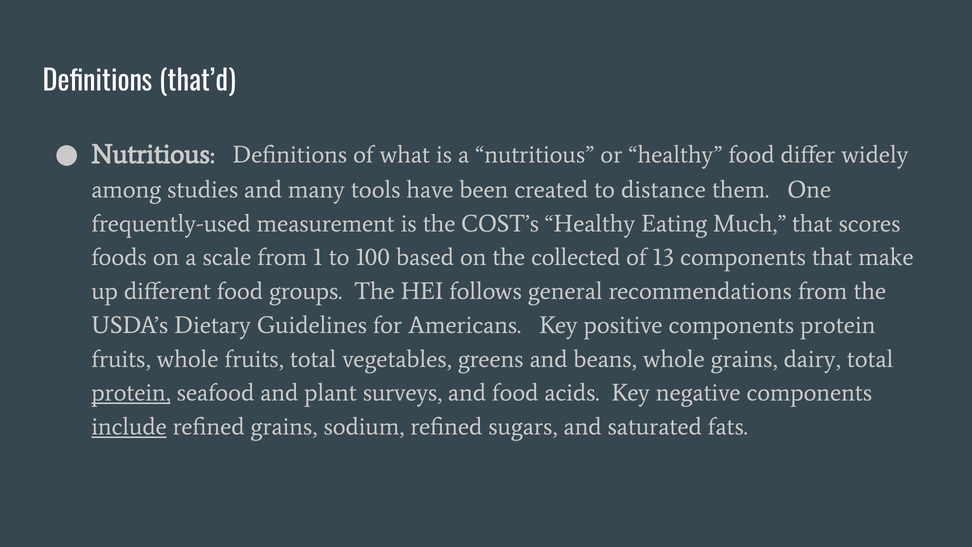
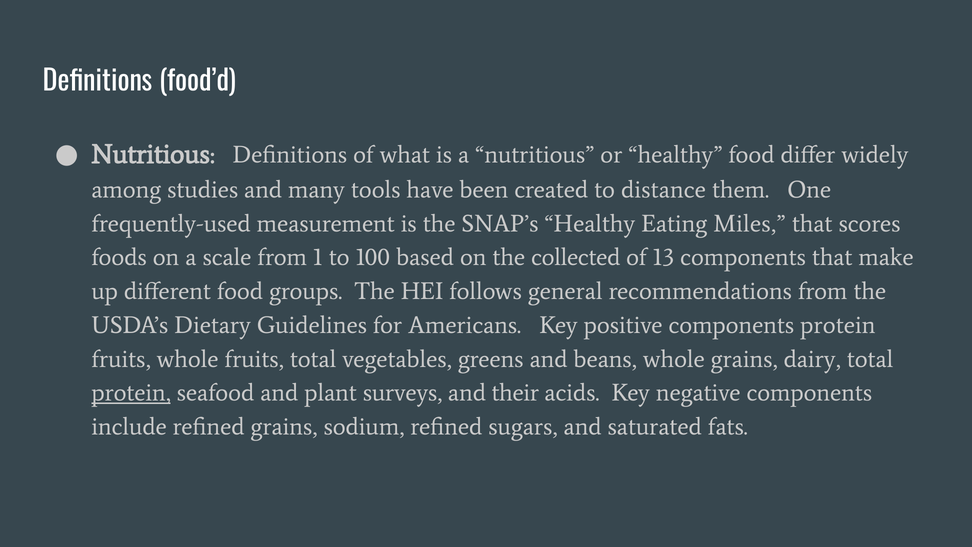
that’d: that’d -> food’d
COST’s: COST’s -> SNAP’s
Much: Much -> Miles
and food: food -> their
include underline: present -> none
